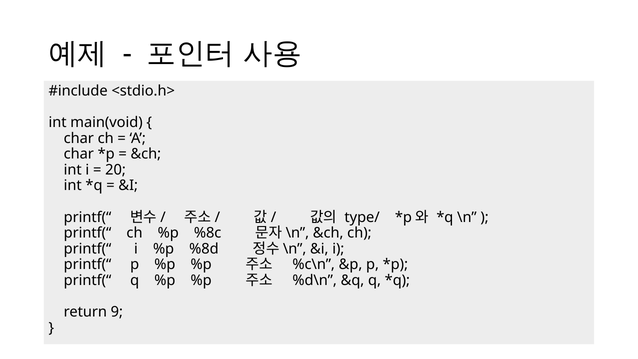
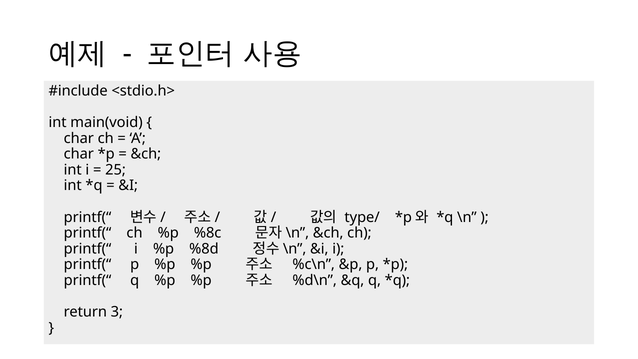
20: 20 -> 25
9: 9 -> 3
